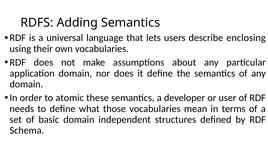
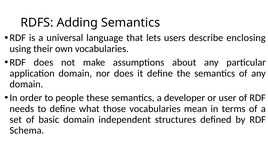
atomic: atomic -> people
